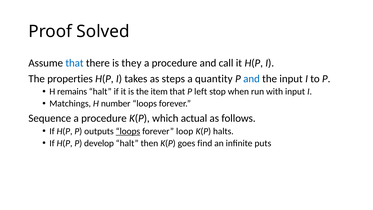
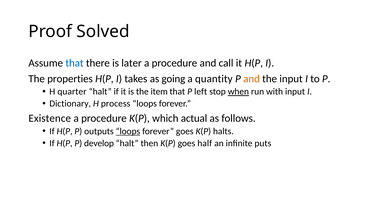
they: they -> later
steps: steps -> going
and at (252, 79) colour: blue -> orange
remains: remains -> quarter
when underline: none -> present
Matchings: Matchings -> Dictionary
number: number -> process
Sequence: Sequence -> Existence
forever loop: loop -> goes
find: find -> half
